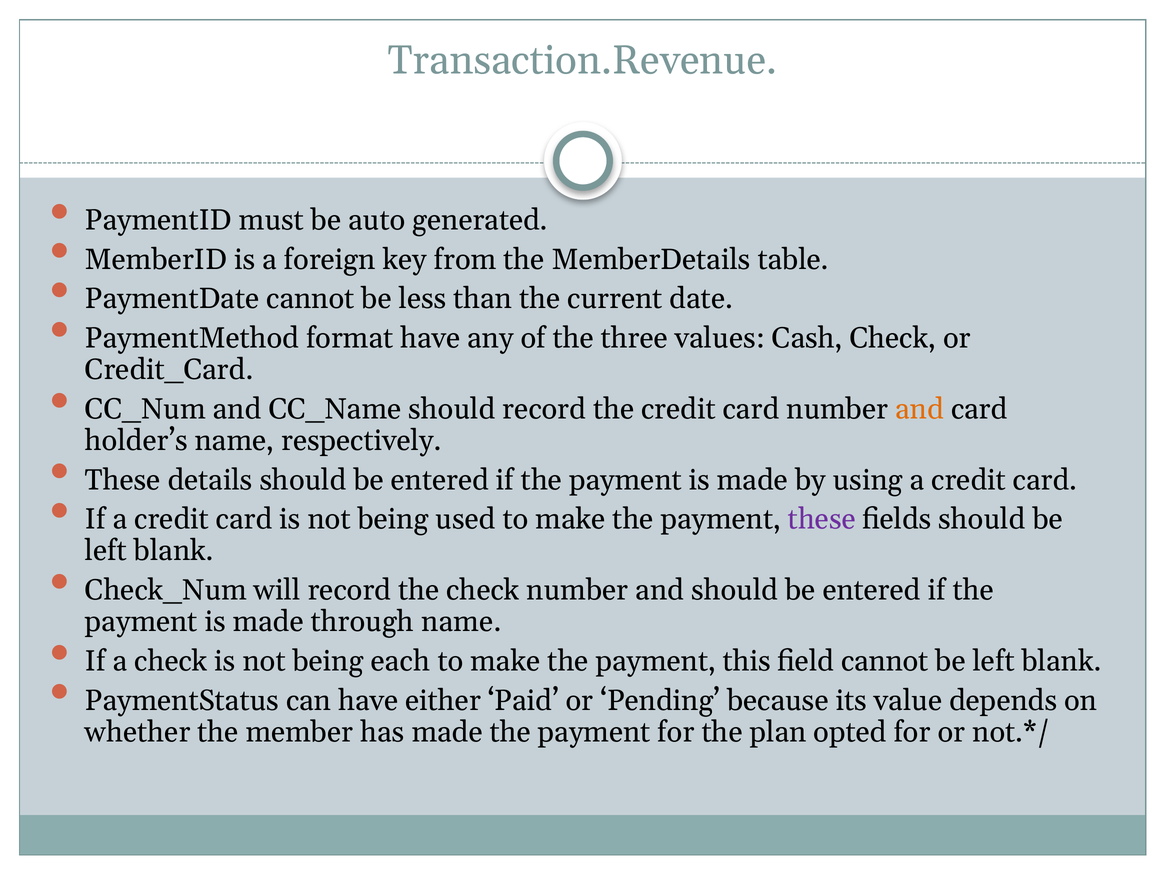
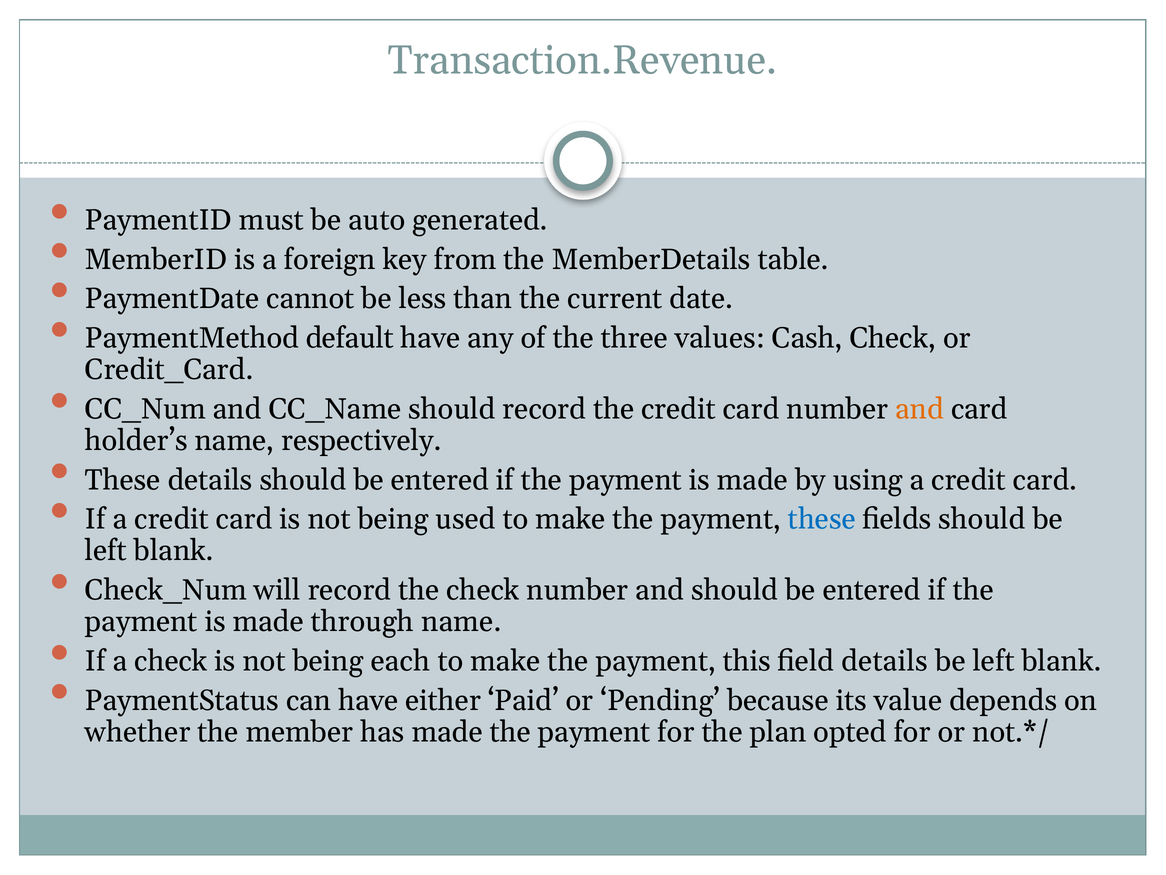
format: format -> default
these at (822, 519) colour: purple -> blue
field cannot: cannot -> details
